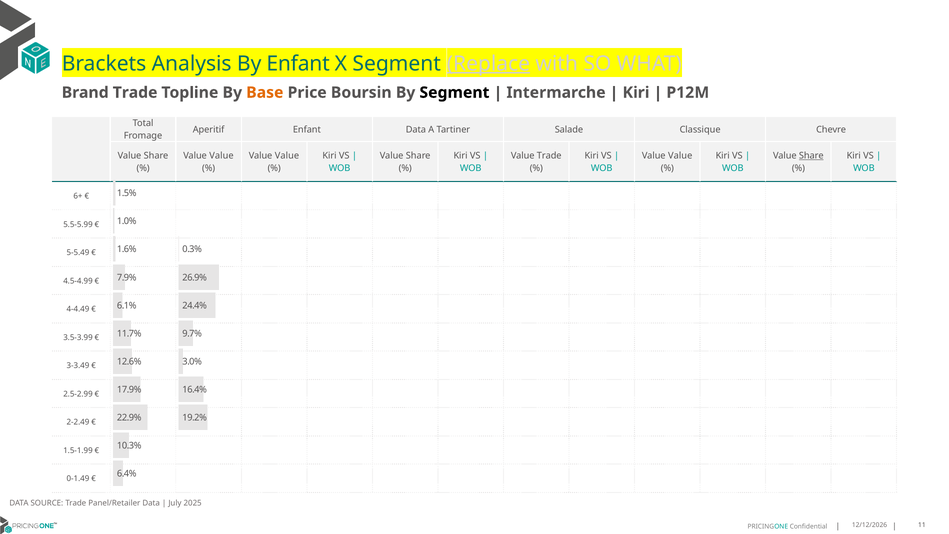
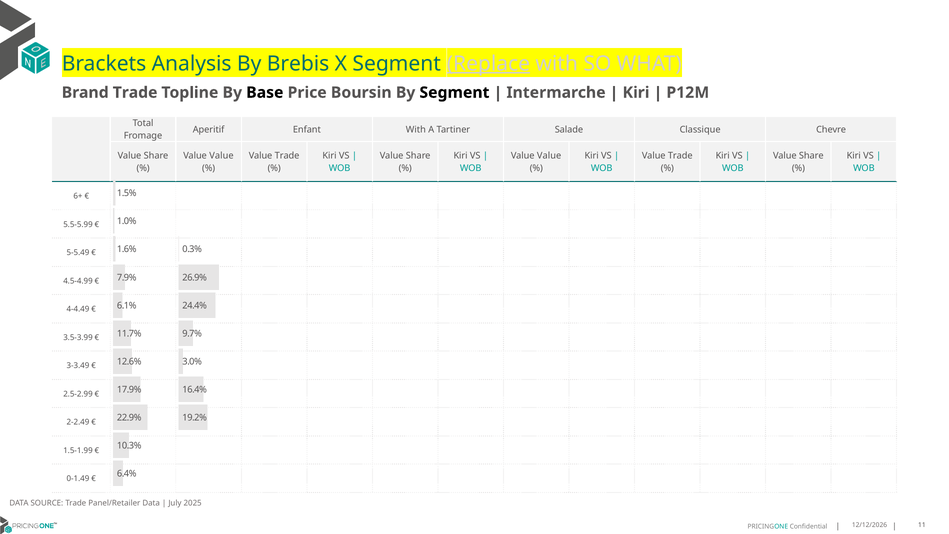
By Enfant: Enfant -> Brebis
Base colour: orange -> black
Enfant Data: Data -> With
Value at (287, 156): Value -> Trade
Trade at (549, 156): Trade -> Value
Value at (680, 156): Value -> Trade
Share at (811, 156) underline: present -> none
